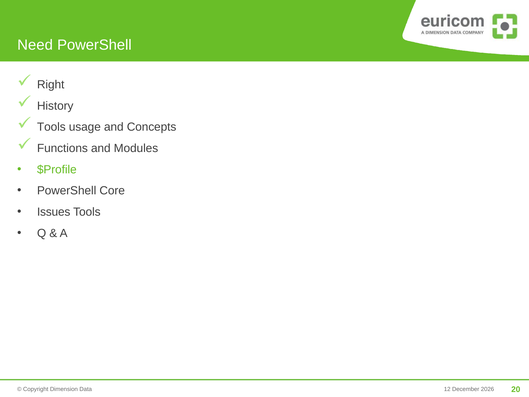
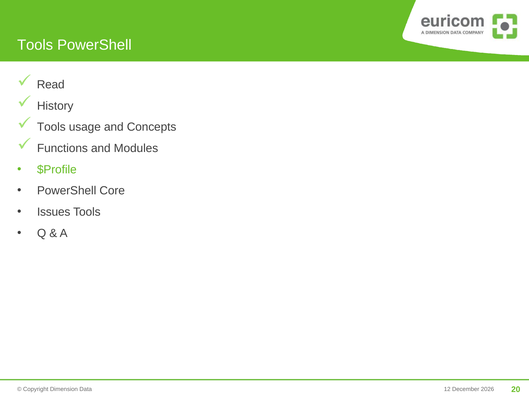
Need at (35, 45): Need -> Tools
Right: Right -> Read
